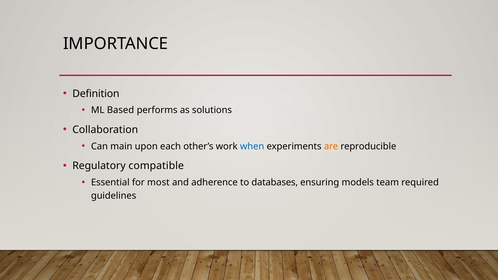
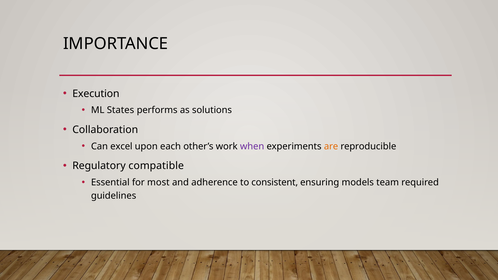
Definition: Definition -> Execution
Based: Based -> States
main: main -> excel
when colour: blue -> purple
databases: databases -> consistent
